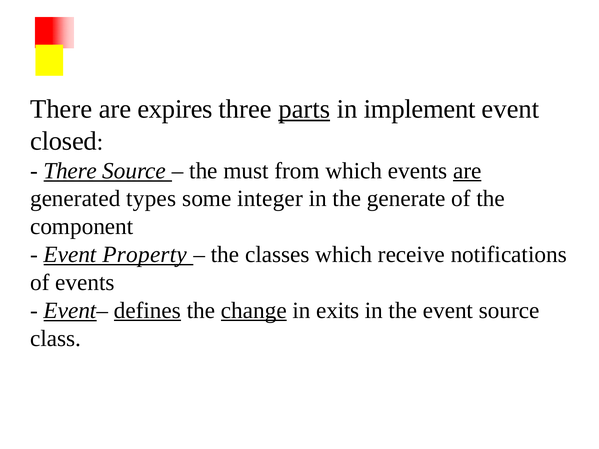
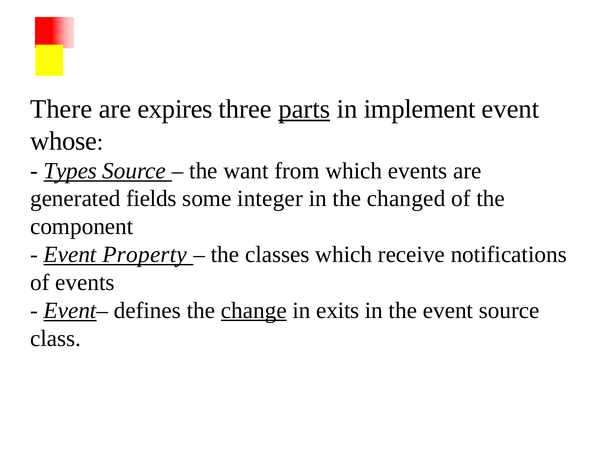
closed: closed -> whose
There at (70, 171): There -> Types
must: must -> want
are at (467, 171) underline: present -> none
types: types -> fields
generate: generate -> changed
defines underline: present -> none
